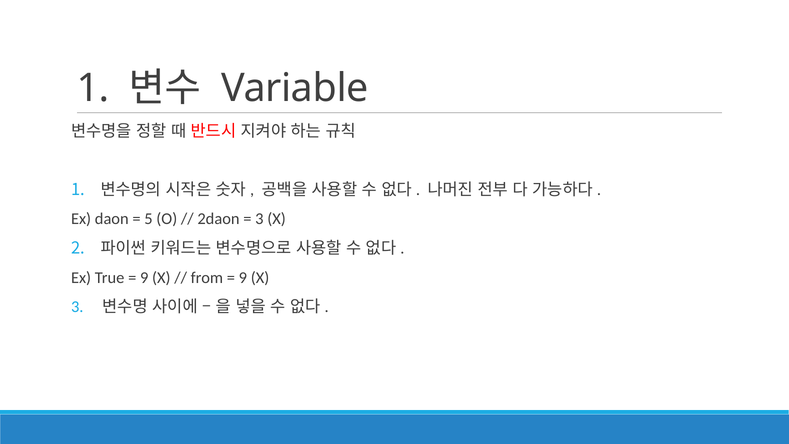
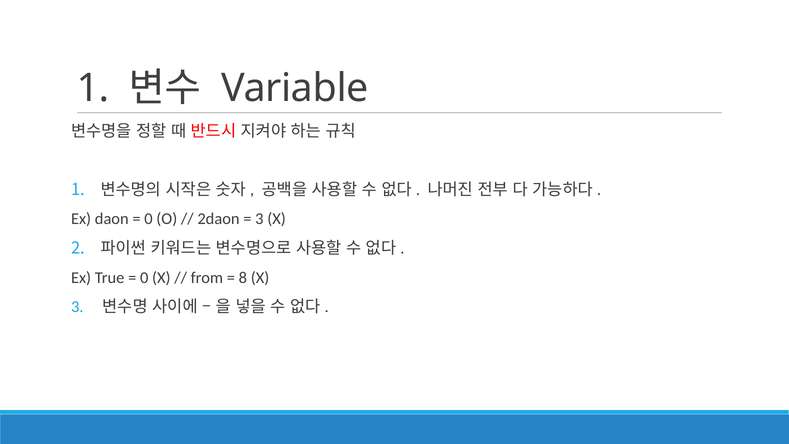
5 at (148, 219): 5 -> 0
9 at (144, 277): 9 -> 0
9 at (243, 277): 9 -> 8
